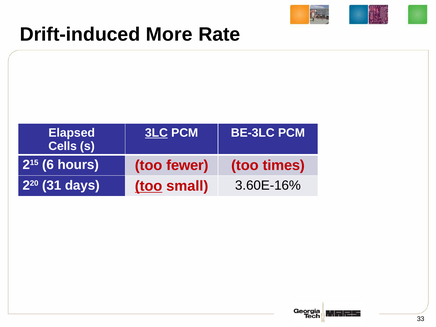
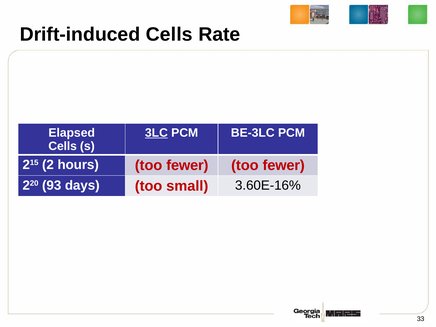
Drift-induced More: More -> Cells
6: 6 -> 2
times at (284, 165): times -> fewer
31: 31 -> 93
too at (149, 186) underline: present -> none
